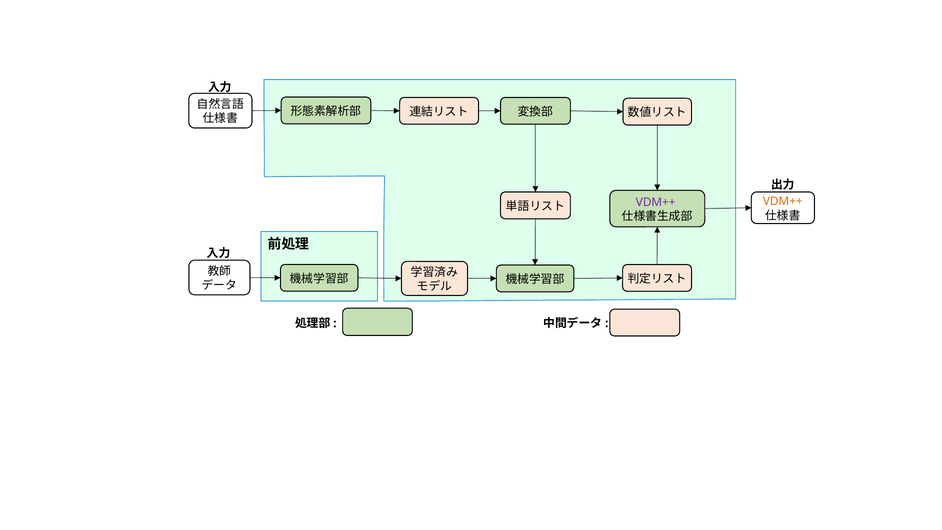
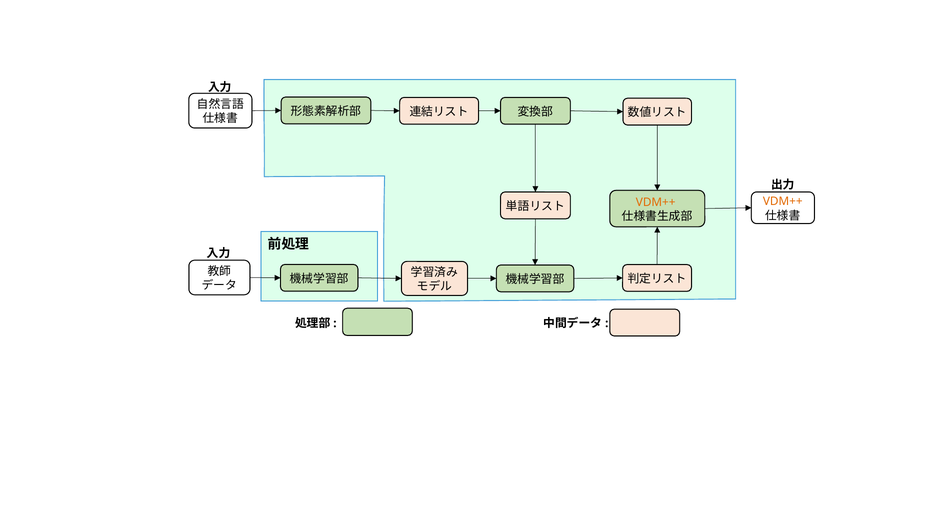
VDM++ at (656, 202) colour: purple -> orange
